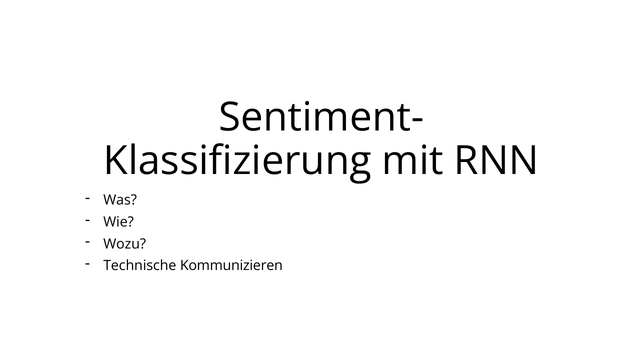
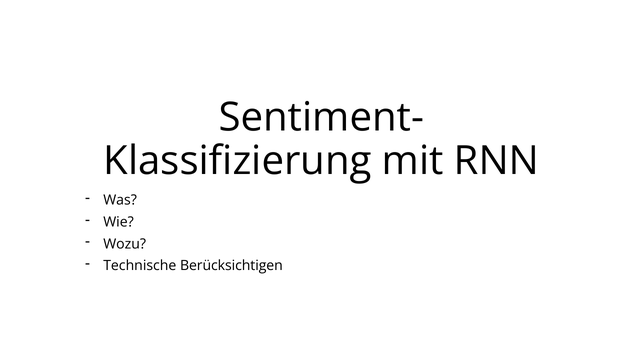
Kommunizieren: Kommunizieren -> Berücksichtigen
